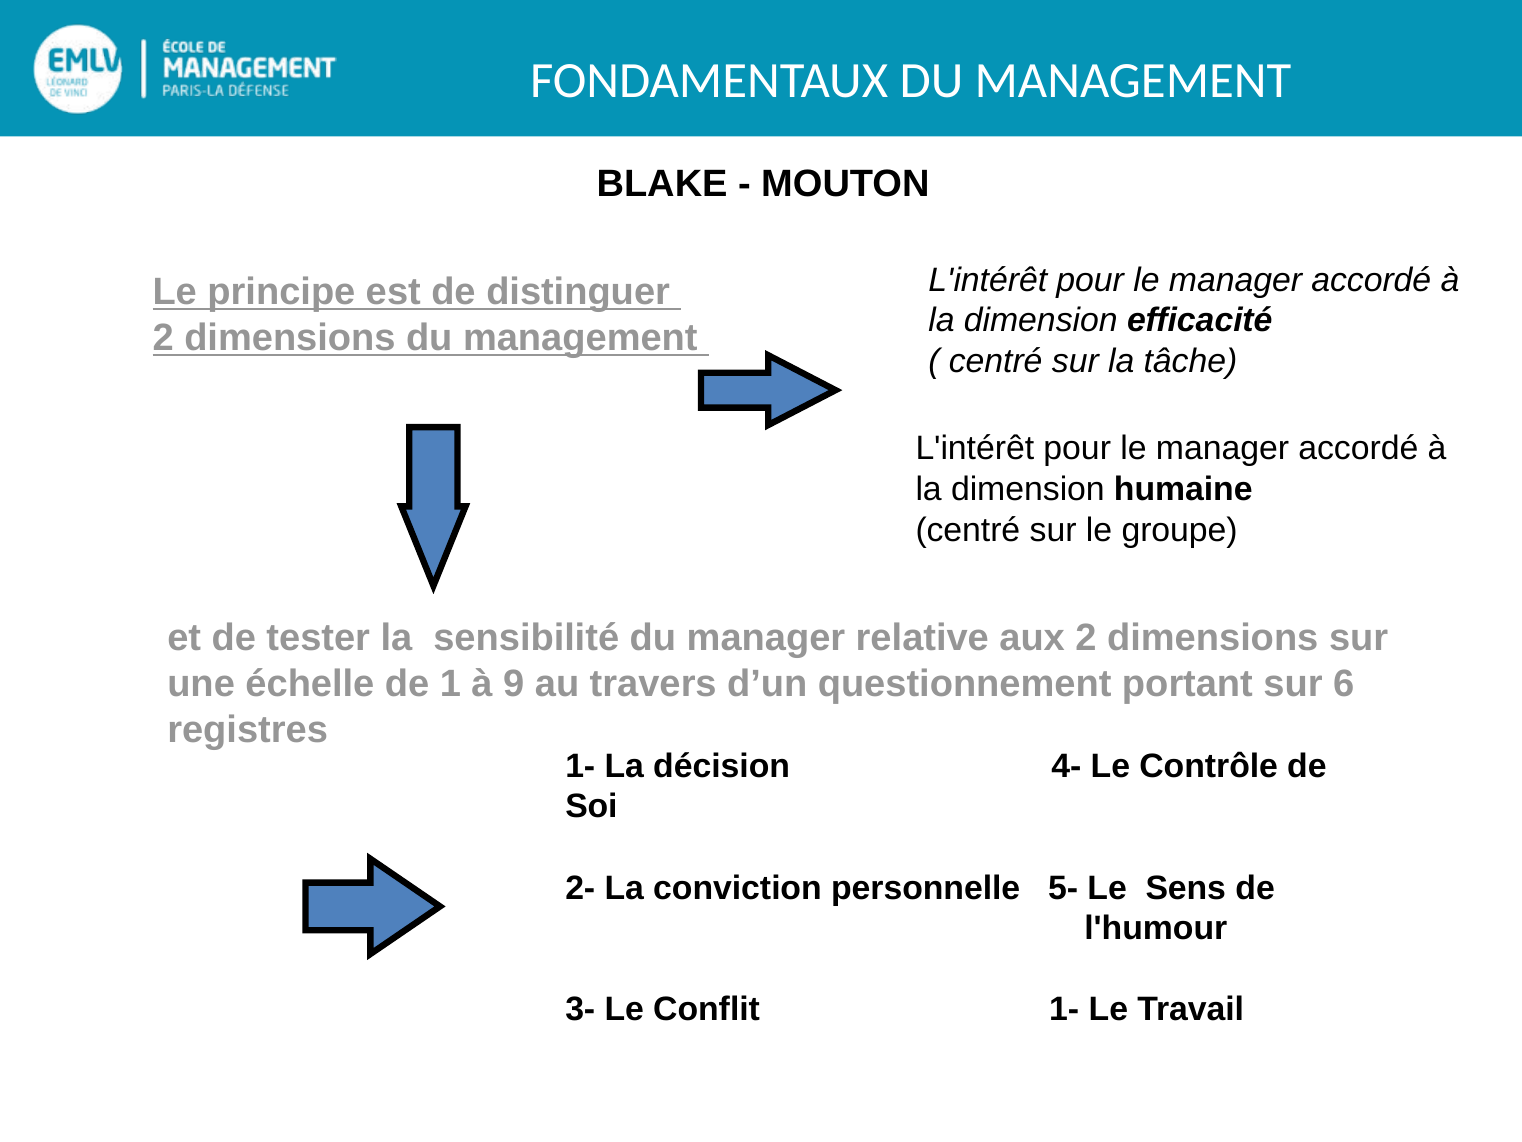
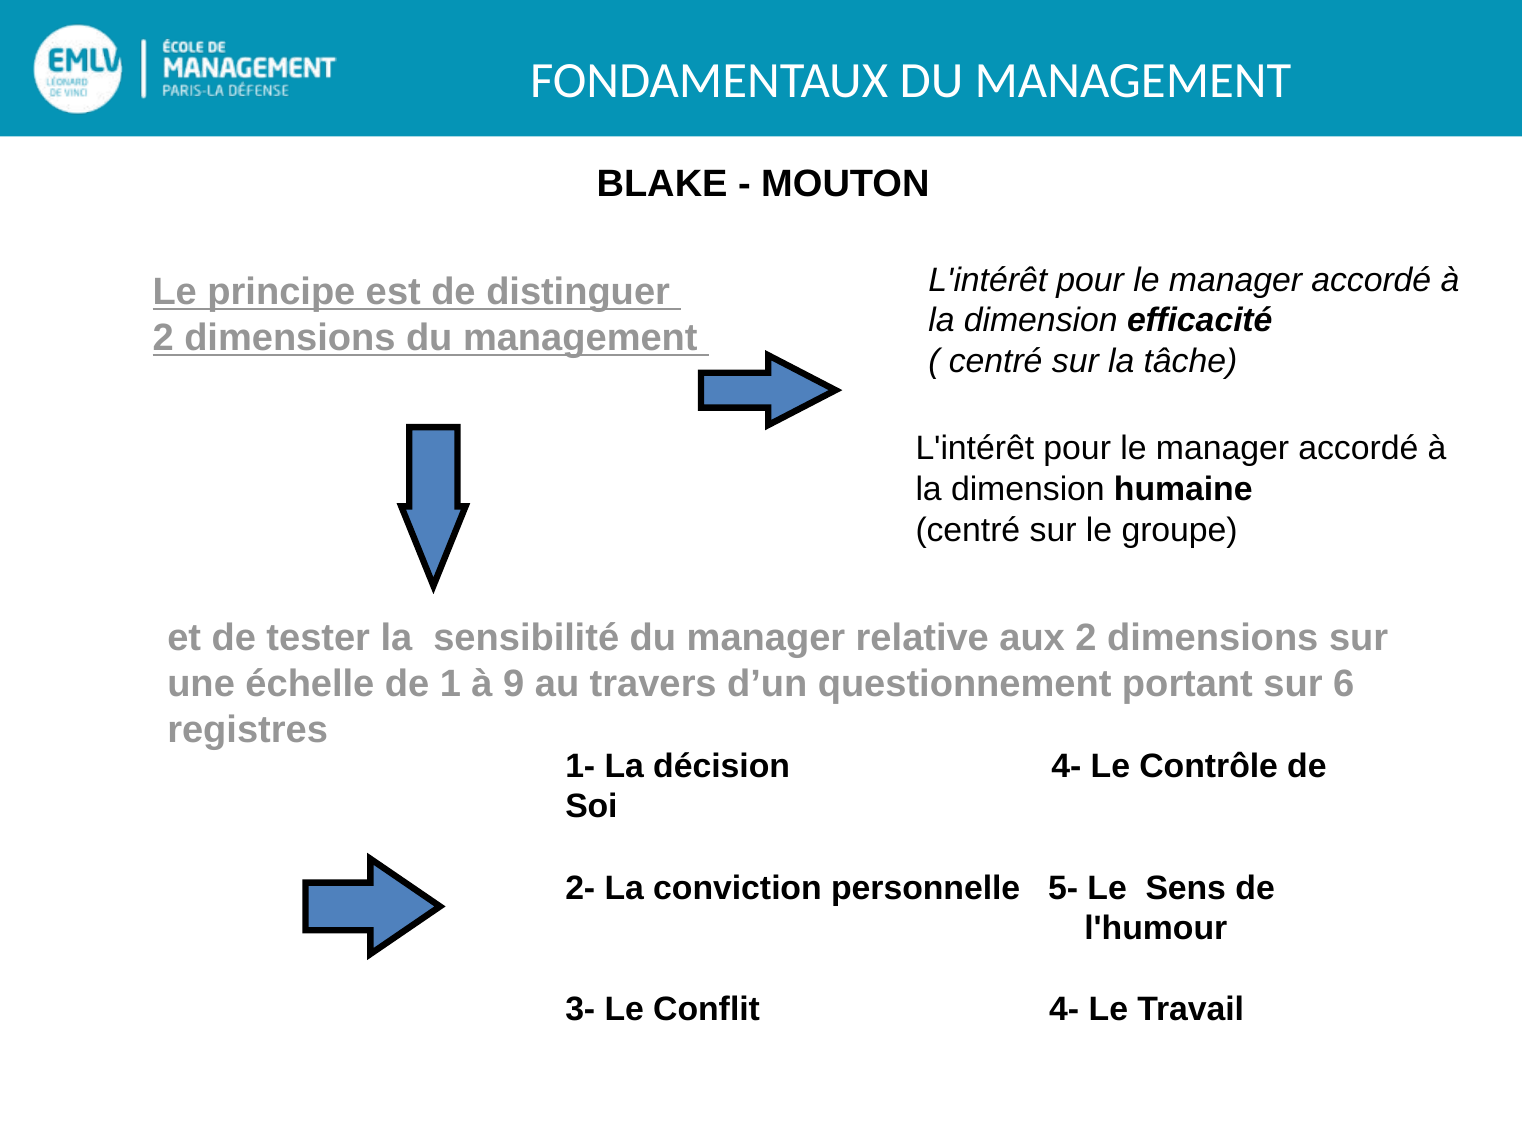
Conflit 1-: 1- -> 4-
